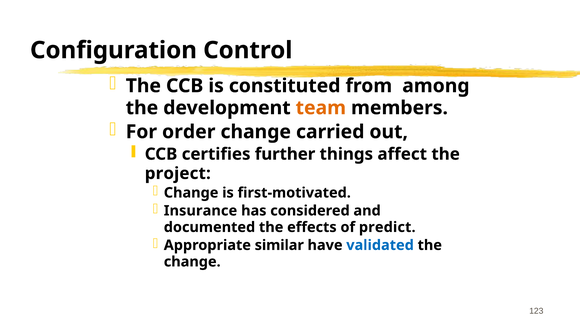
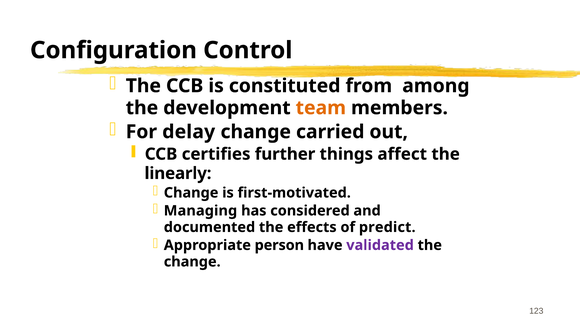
order: order -> delay
project: project -> linearly
Insurance: Insurance -> Managing
similar: similar -> person
validated colour: blue -> purple
